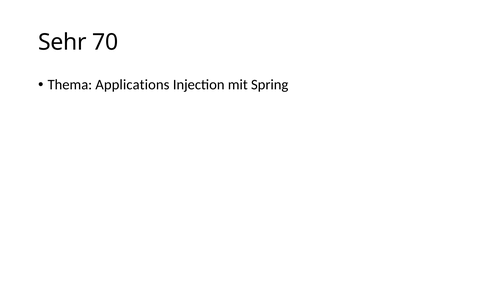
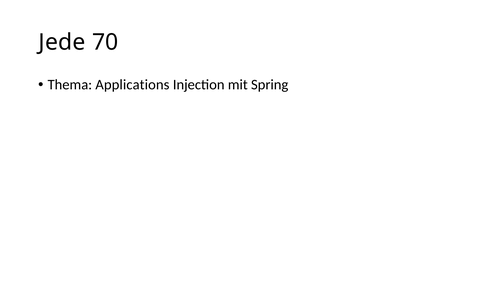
Sehr: Sehr -> Jede
